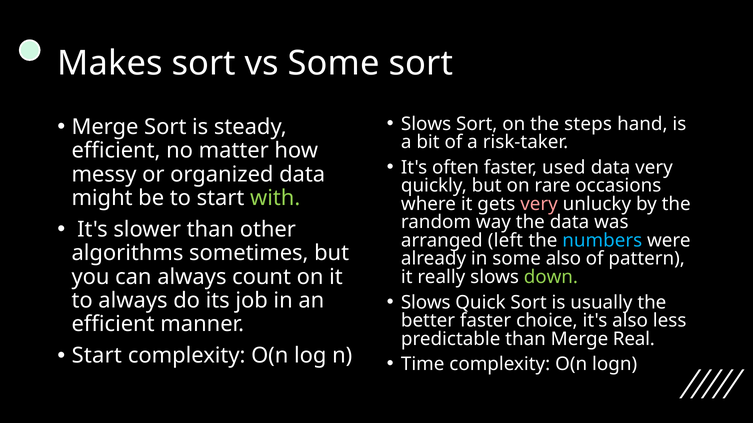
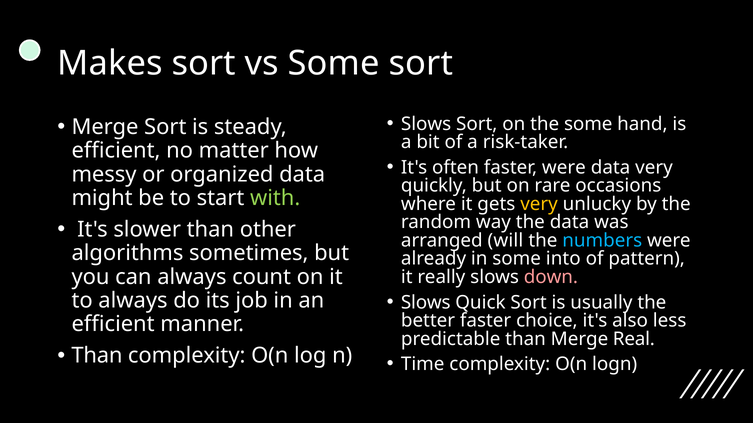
the steps: steps -> some
faster used: used -> were
very at (539, 204) colour: pink -> yellow
left: left -> will
some also: also -> into
down colour: light green -> pink
Start at (97, 356): Start -> Than
